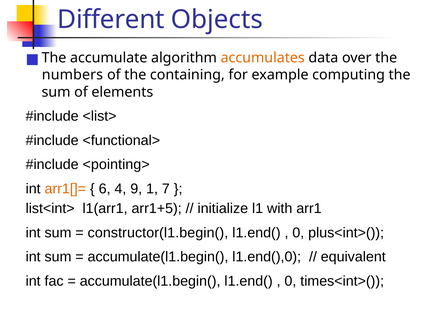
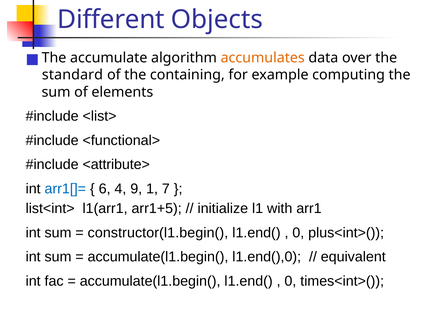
numbers: numbers -> standard
<pointing>: <pointing> -> <attribute>
arr1[]= colour: orange -> blue
